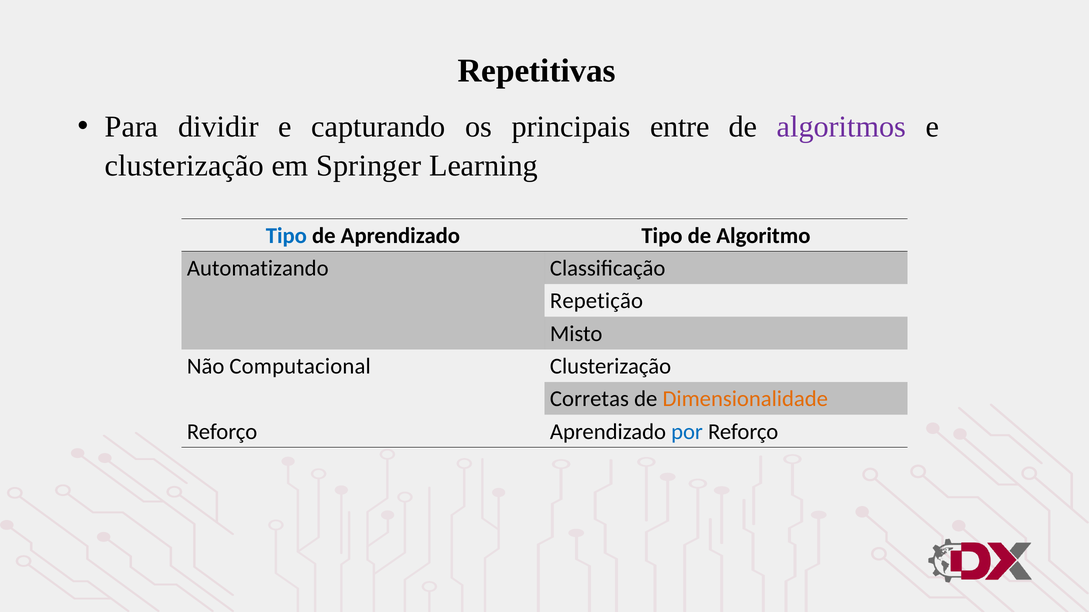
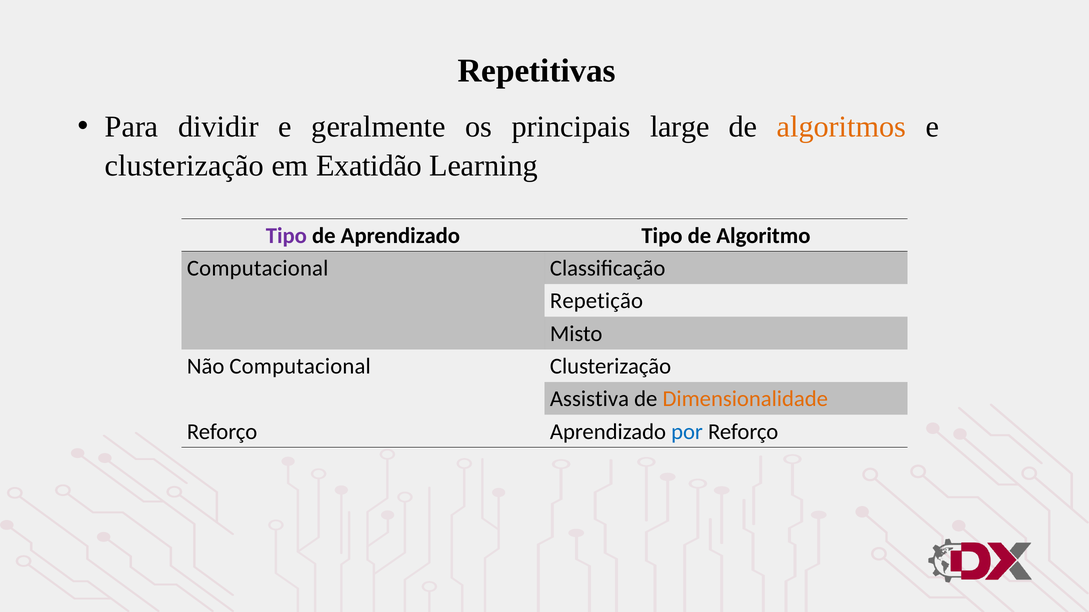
capturando: capturando -> geralmente
entre: entre -> large
algoritmos colour: purple -> orange
Springer: Springer -> Exatidão
Tipo at (286, 236) colour: blue -> purple
Automatizando at (258, 268): Automatizando -> Computacional
Corretas: Corretas -> Assistiva
